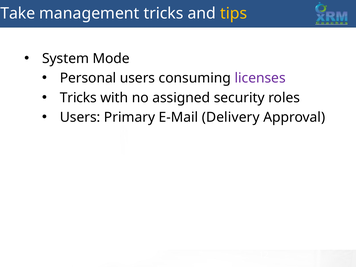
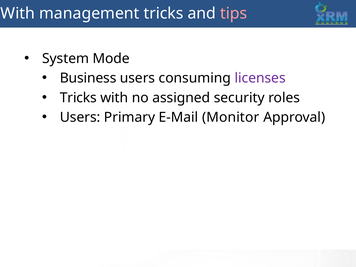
Take at (18, 13): Take -> With
tips colour: yellow -> pink
Personal: Personal -> Business
Delivery: Delivery -> Monitor
